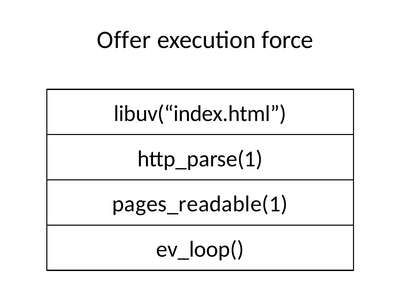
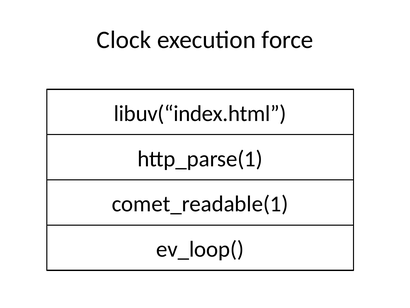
Offer: Offer -> Clock
pages_readable(1: pages_readable(1 -> comet_readable(1
